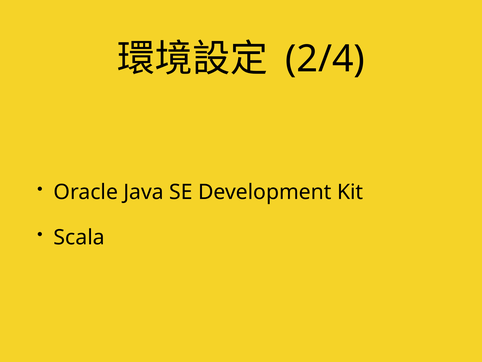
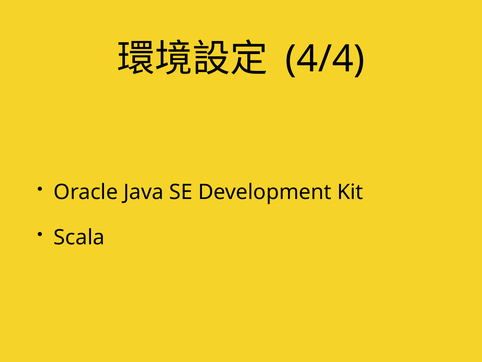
2/4: 2/4 -> 4/4
